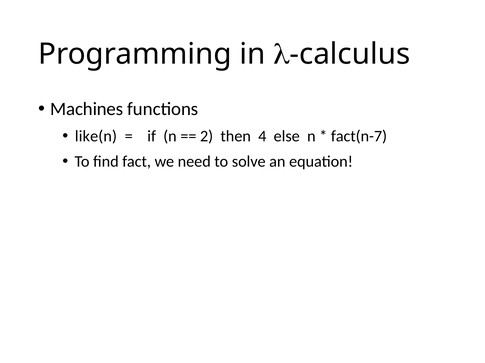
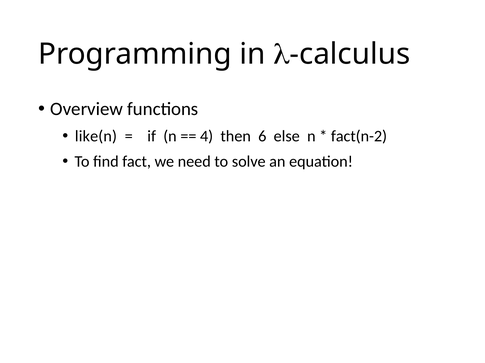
Machines: Machines -> Overview
2: 2 -> 4
4: 4 -> 6
fact(n-7: fact(n-7 -> fact(n-2
